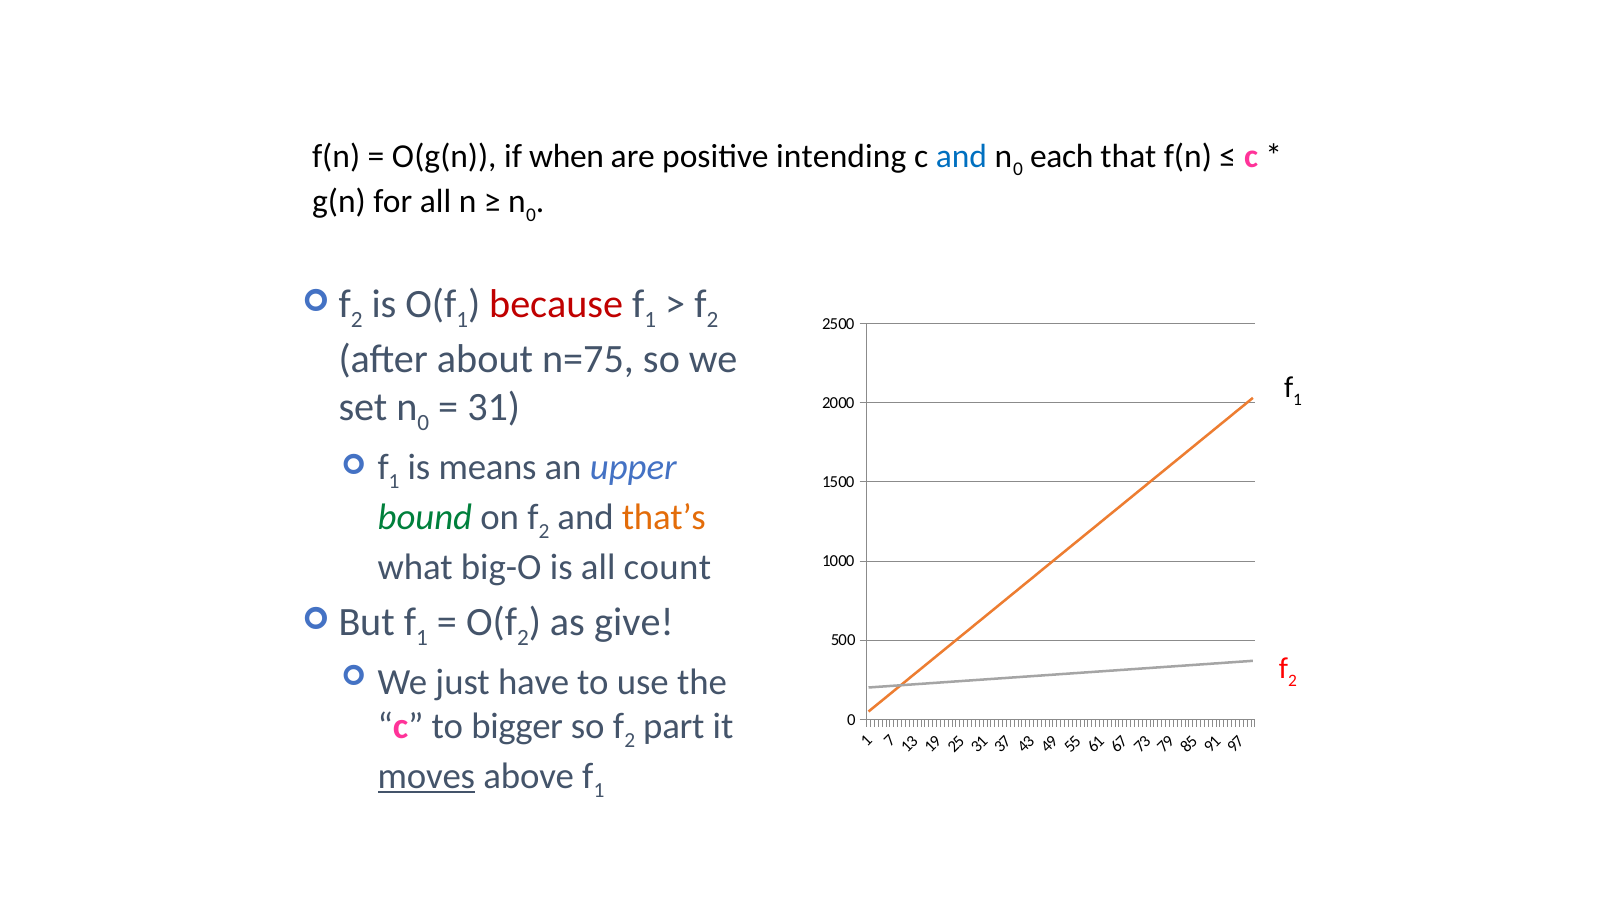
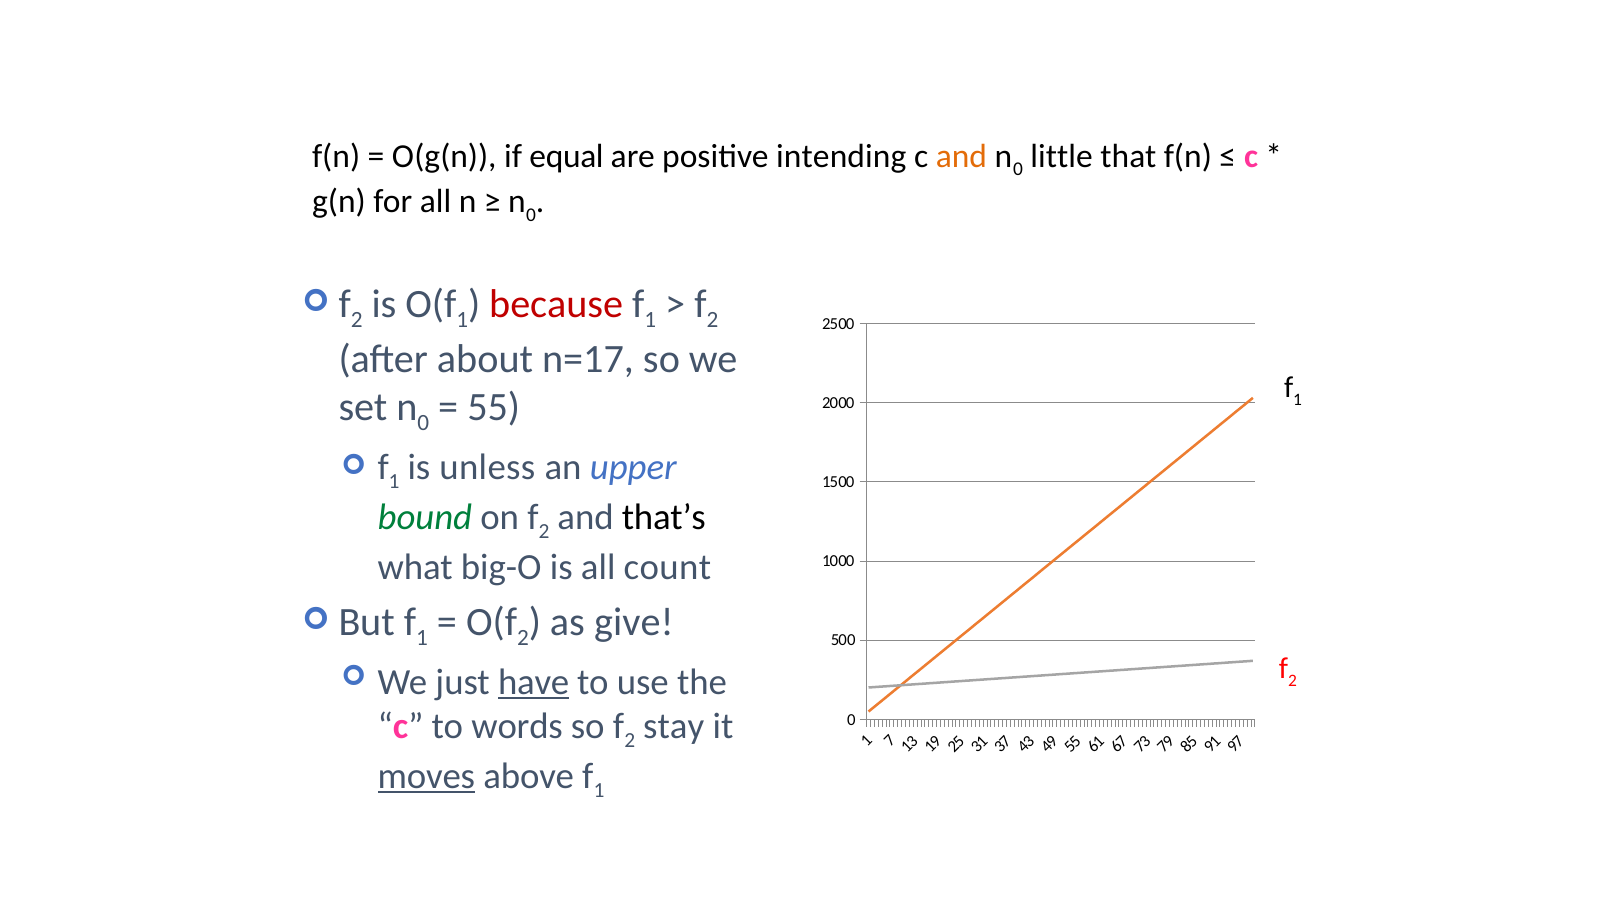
when: when -> equal
and at (961, 156) colour: blue -> orange
each: each -> little
n=75: n=75 -> n=17
31: 31 -> 55
means: means -> unless
that’s colour: orange -> black
have underline: none -> present
bigger: bigger -> words
part: part -> stay
